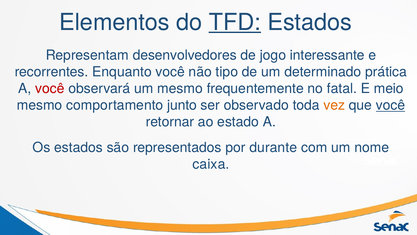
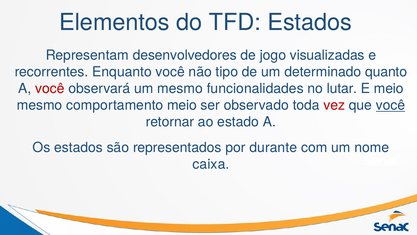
TFD underline: present -> none
interessante: interessante -> visualizadas
prática: prática -> quanto
frequentemente: frequentemente -> funcionalidades
fatal: fatal -> lutar
comportamento junto: junto -> meio
vez colour: orange -> red
